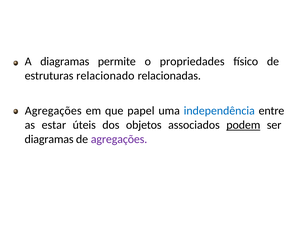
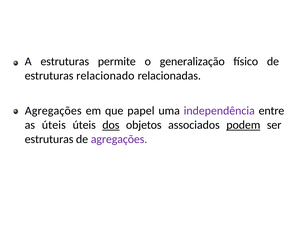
A diagramas: diagramas -> estruturas
propriedades: propriedades -> generalização
independência colour: blue -> purple
as estar: estar -> úteis
dos underline: none -> present
diagramas at (49, 140): diagramas -> estruturas
